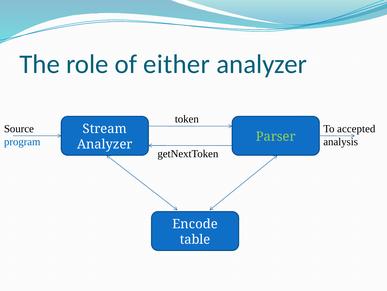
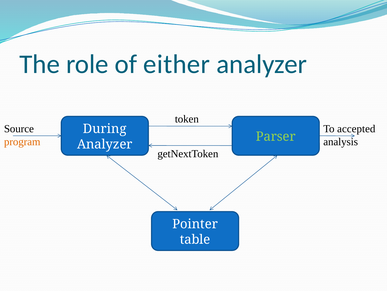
Stream: Stream -> During
program colour: blue -> orange
Encode: Encode -> Pointer
